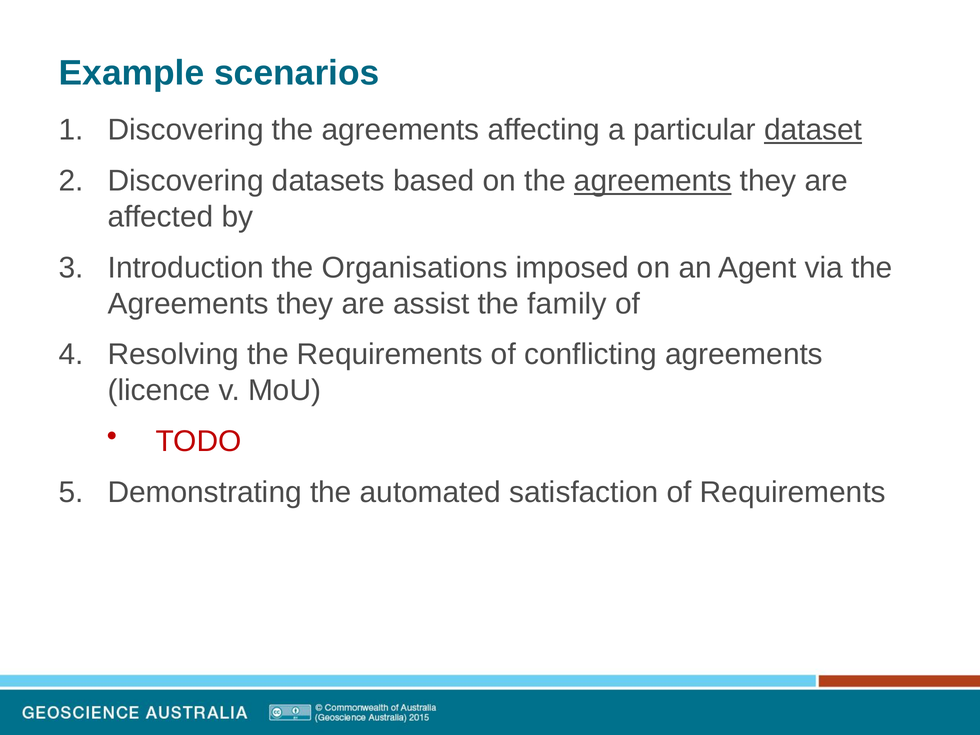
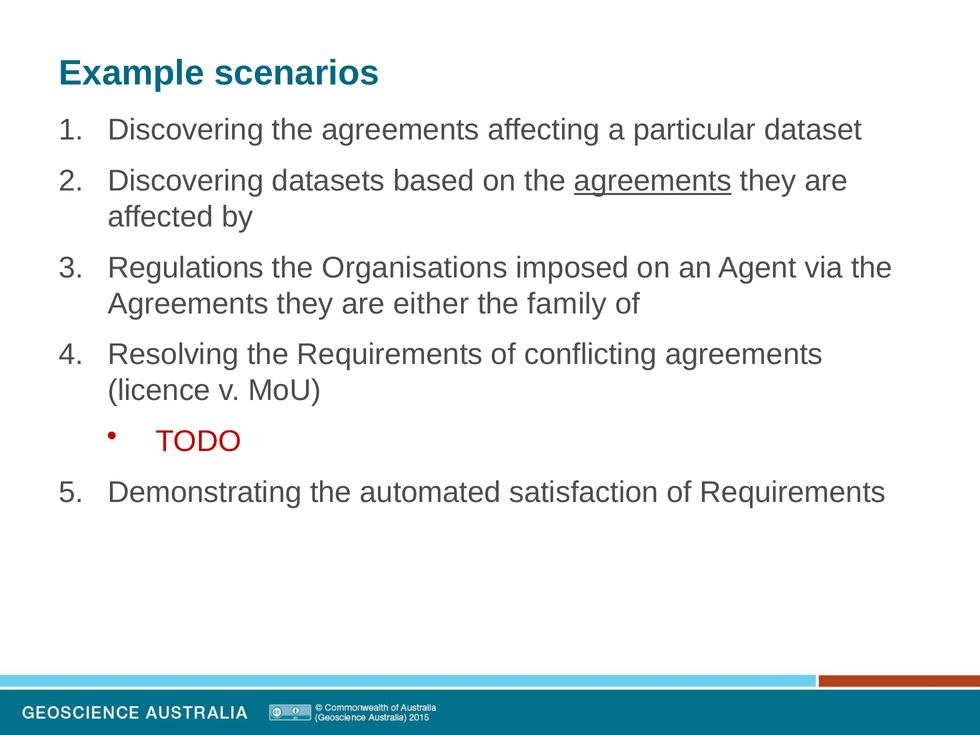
dataset underline: present -> none
Introduction: Introduction -> Regulations
assist: assist -> either
